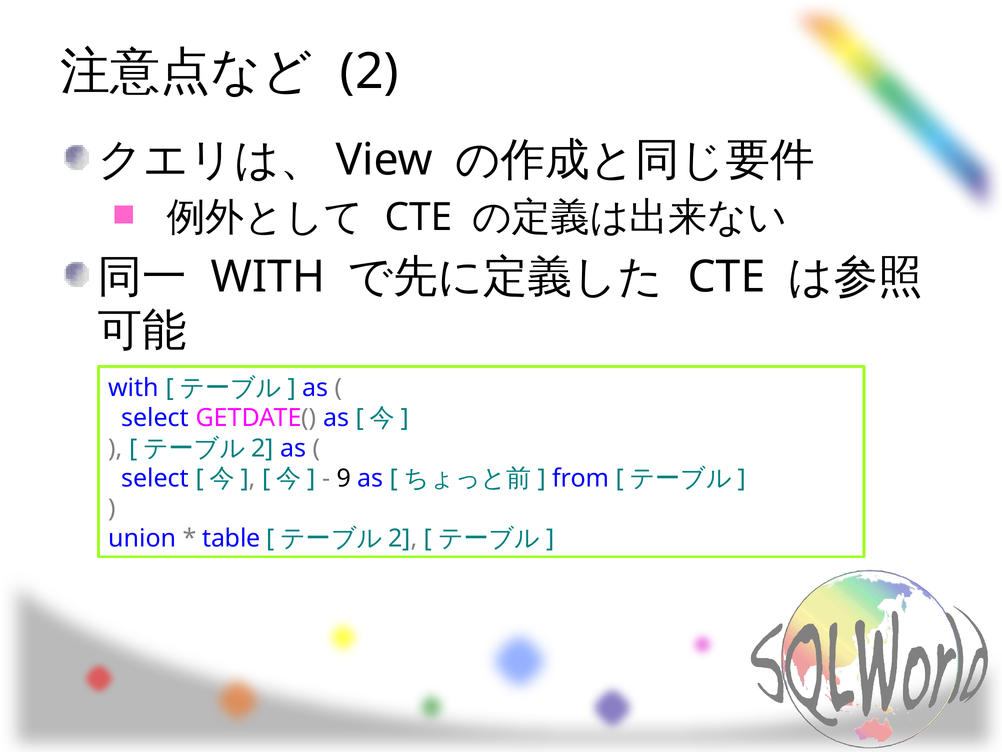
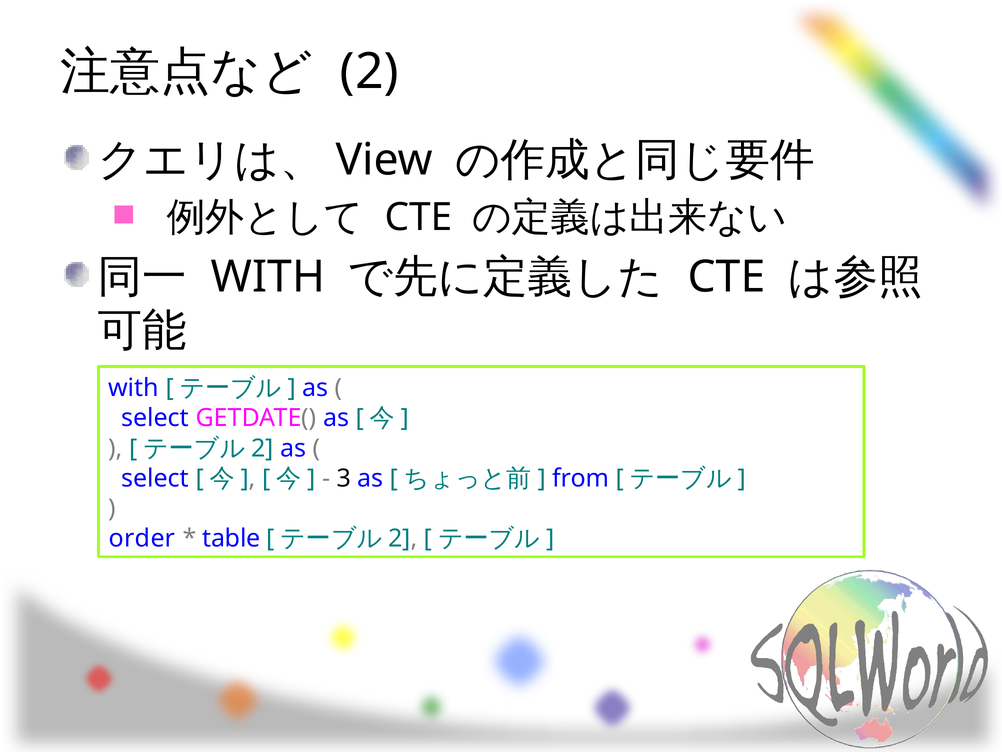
9: 9 -> 3
union: union -> order
